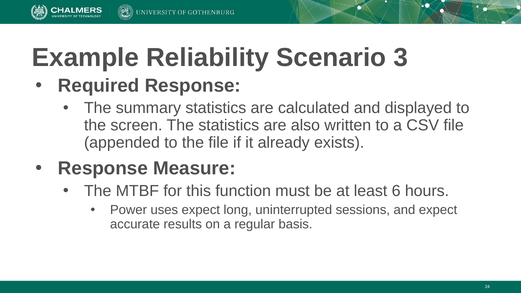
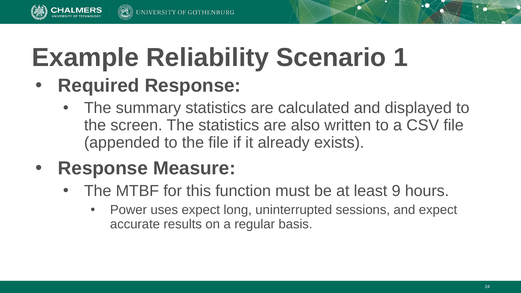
3: 3 -> 1
6: 6 -> 9
